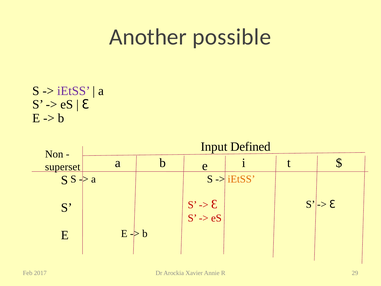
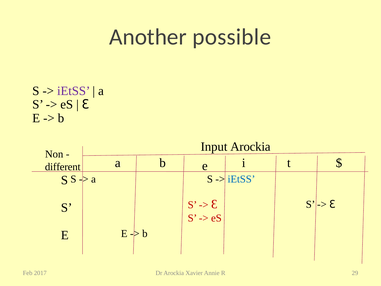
Input Defined: Defined -> Arockia
superset: superset -> different
iEtSS at (241, 179) colour: orange -> blue
